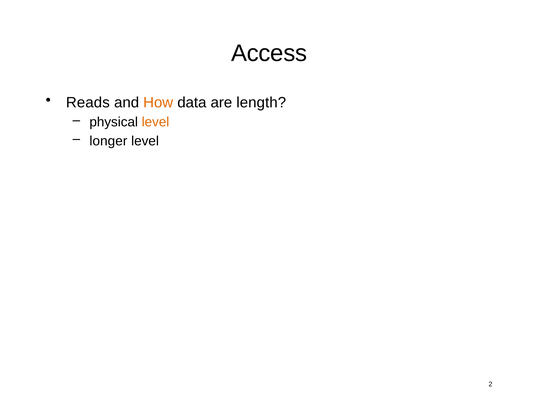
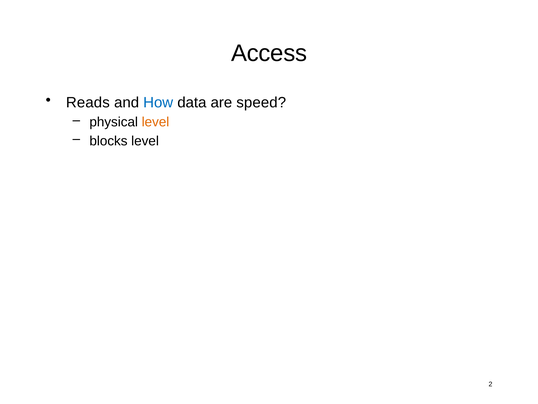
How colour: orange -> blue
length: length -> speed
longer: longer -> blocks
